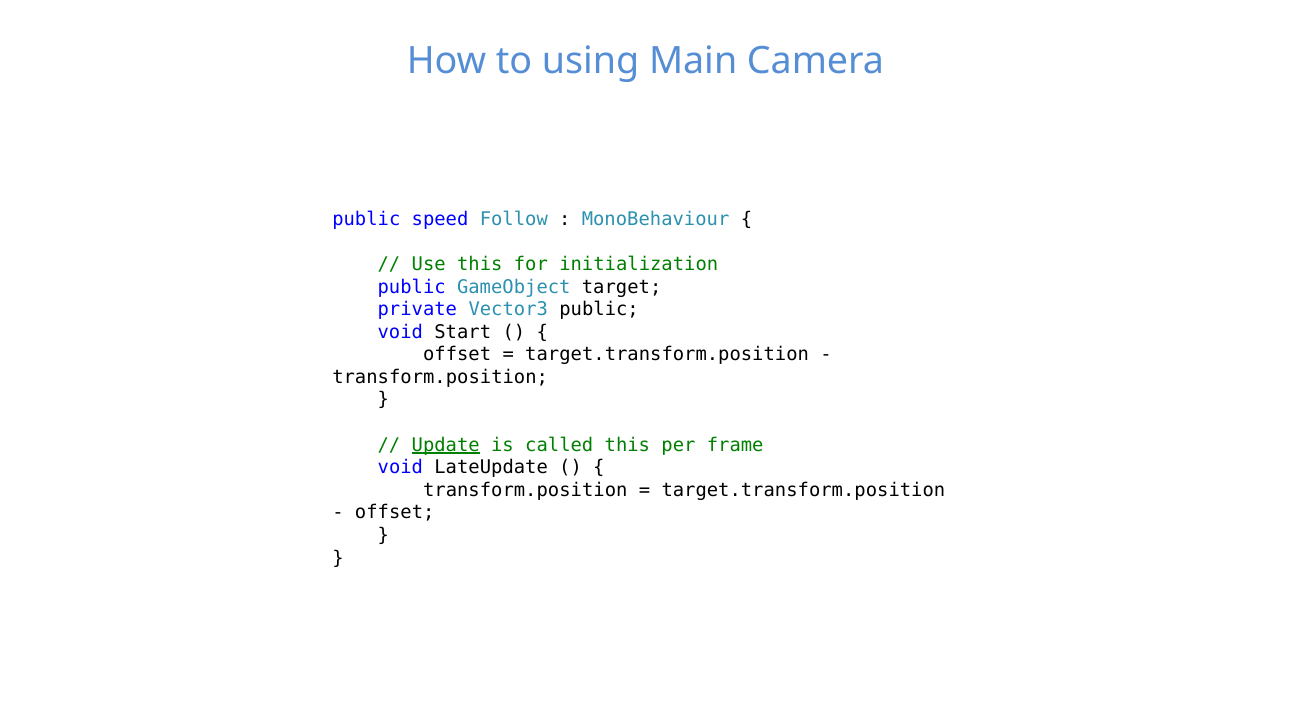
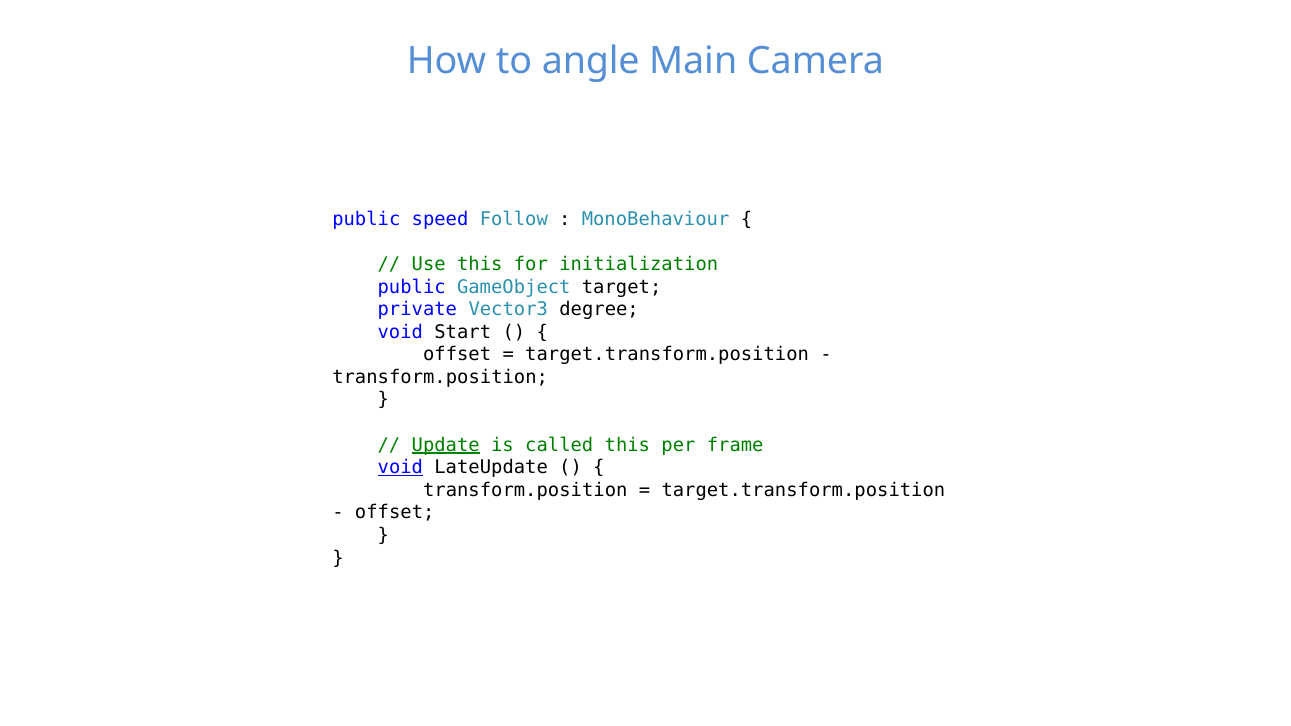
using: using -> angle
Vector3 public: public -> degree
void at (400, 468) underline: none -> present
